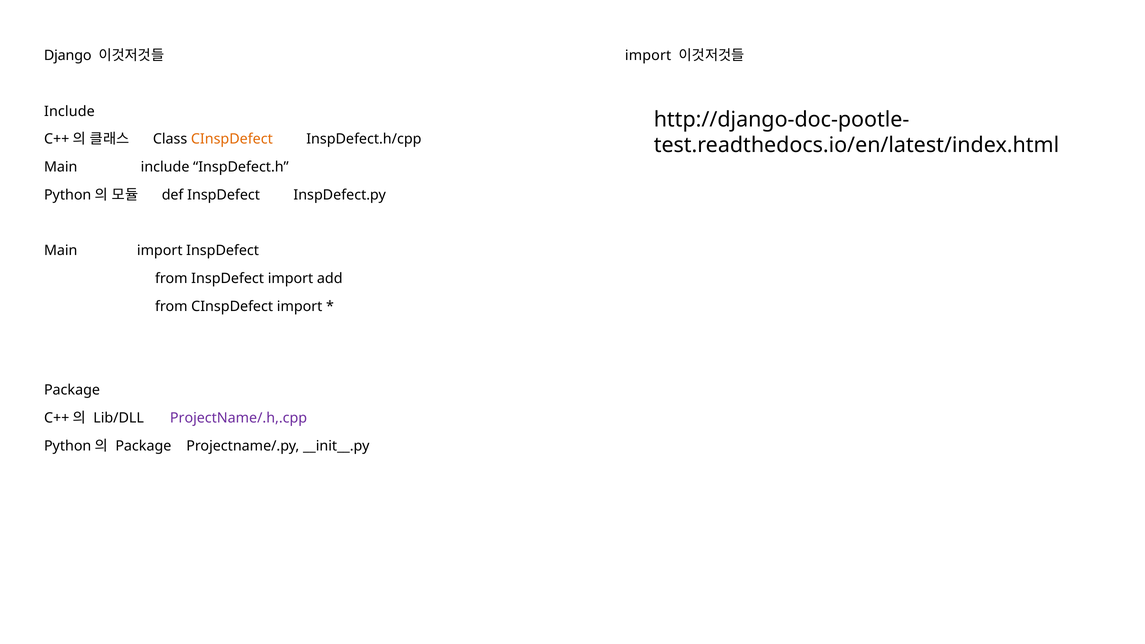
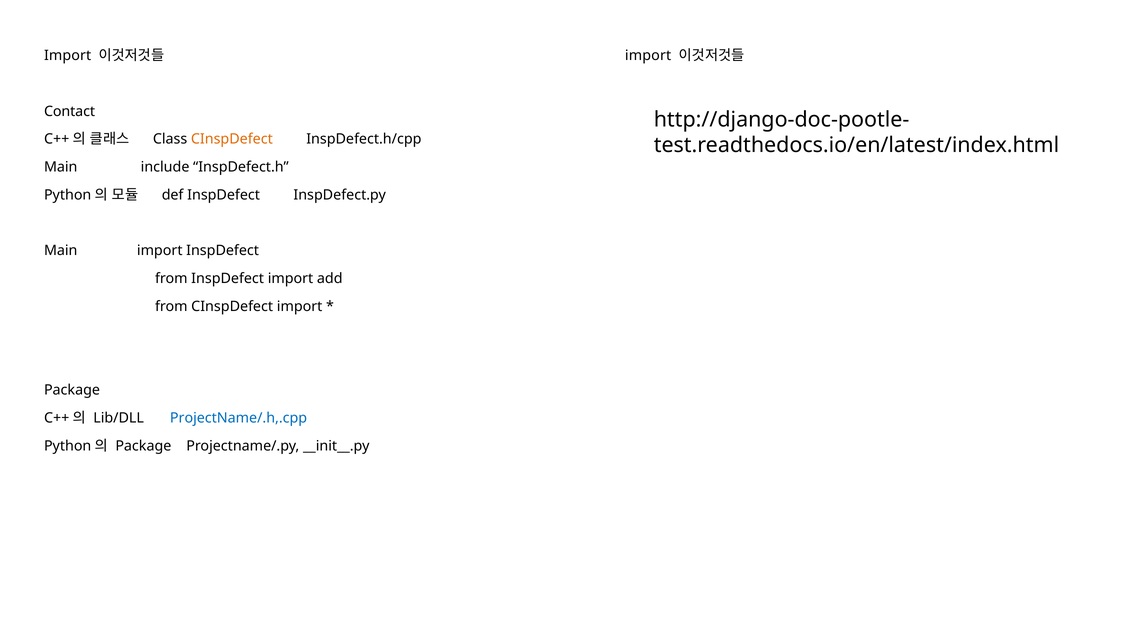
Django at (68, 56): Django -> Import
Include at (69, 111): Include -> Contact
ProjectName/.h,.cpp colour: purple -> blue
